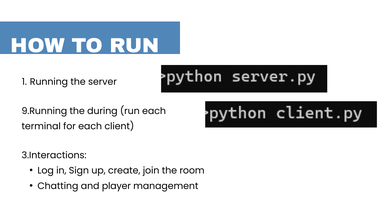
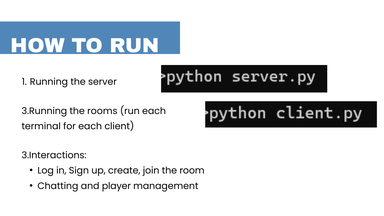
9.Running: 9.Running -> 3.Running
during: during -> rooms
